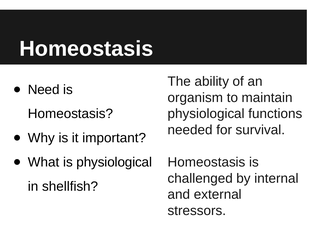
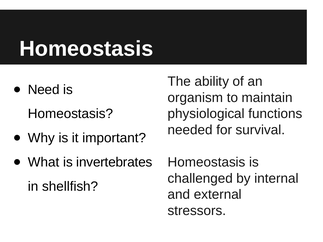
is physiological: physiological -> invertebrates
